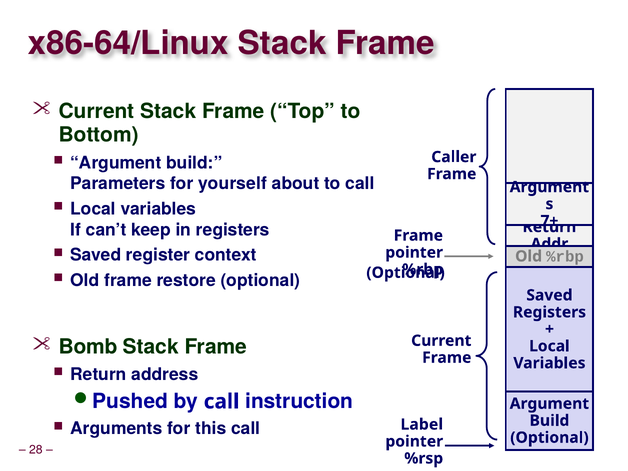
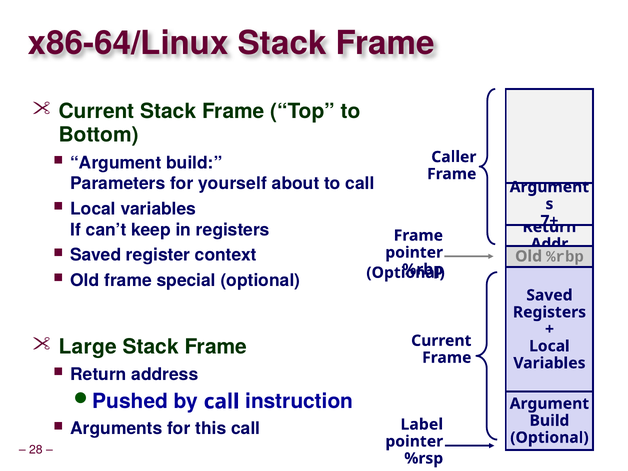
restore: restore -> special
Bomb: Bomb -> Large
